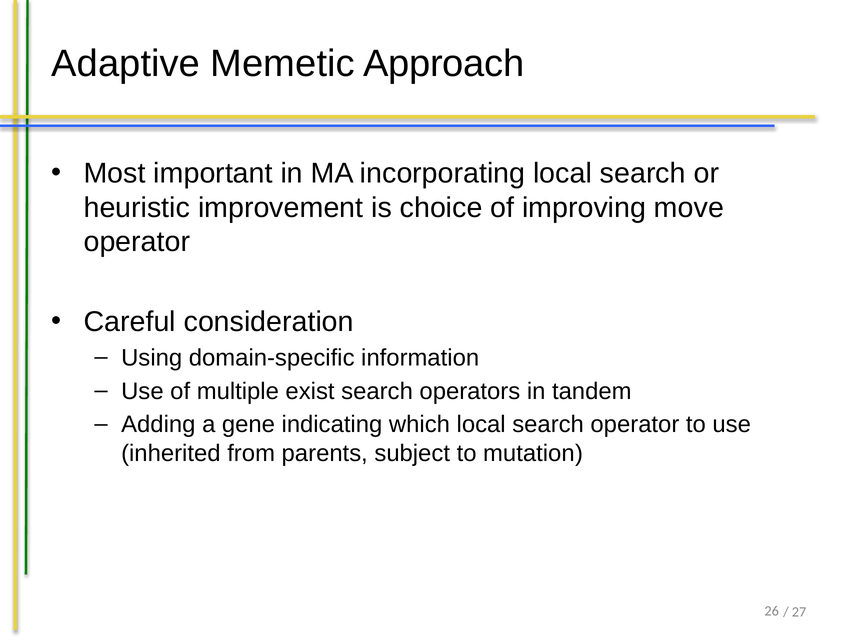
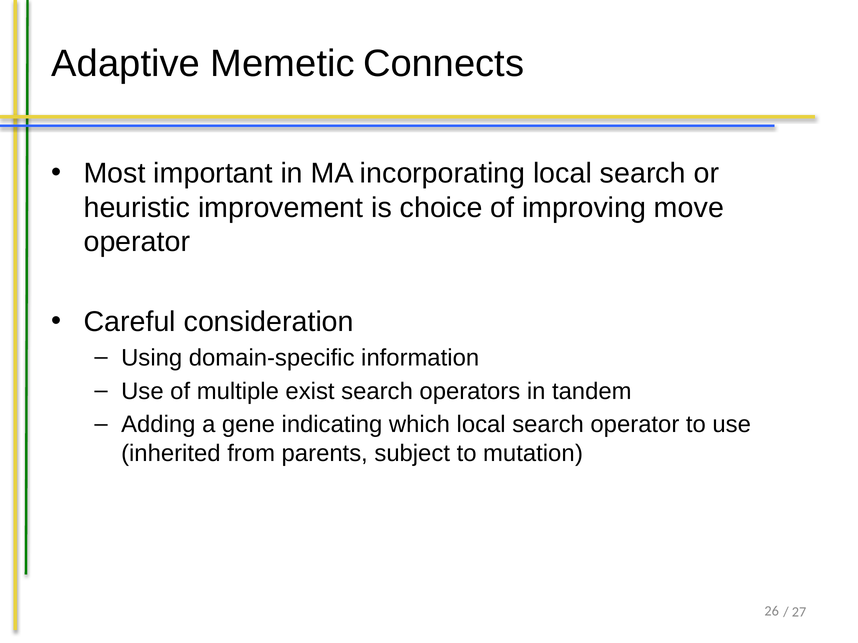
Approach: Approach -> Connects
